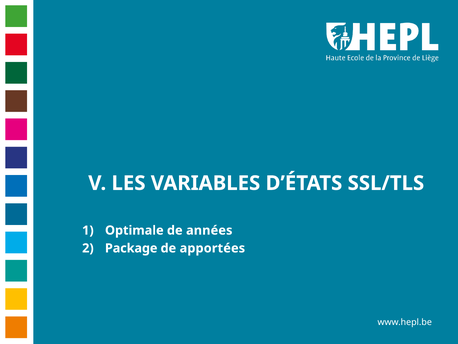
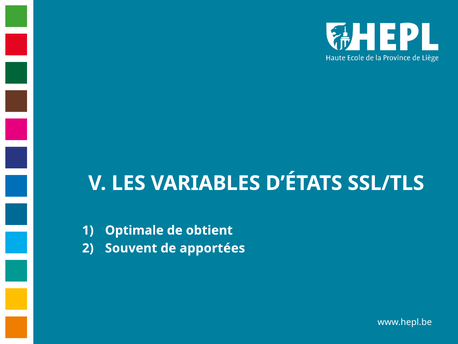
années: années -> obtient
Package: Package -> Souvent
